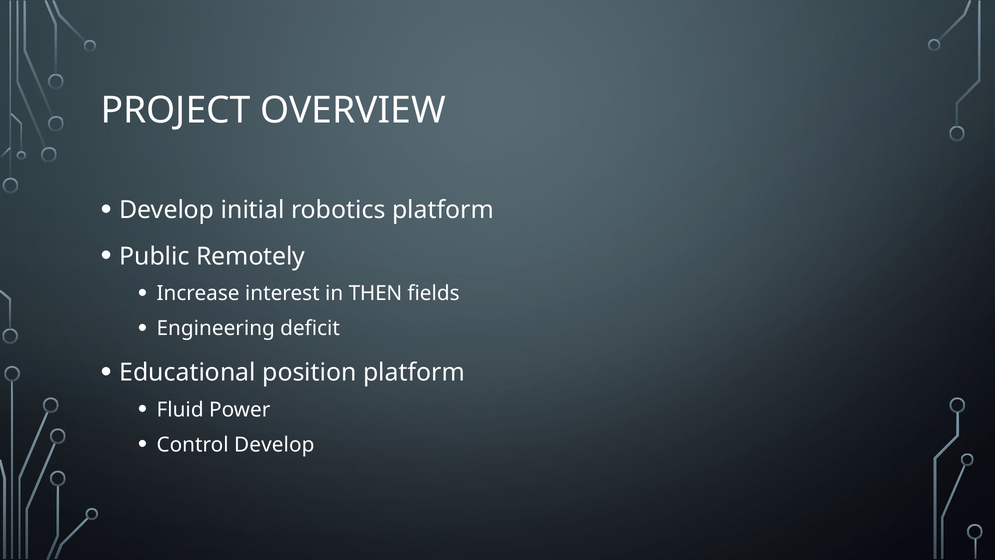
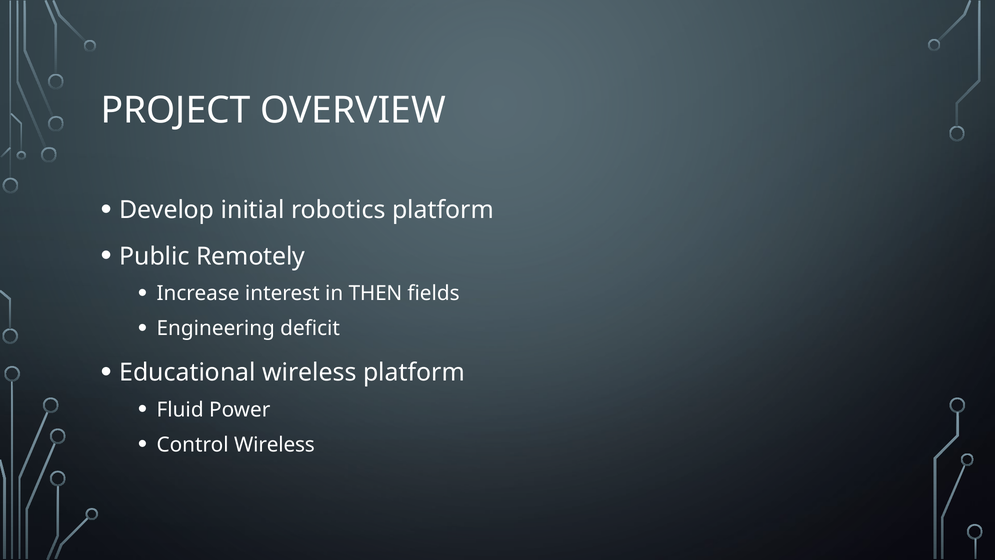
Educational position: position -> wireless
Control Develop: Develop -> Wireless
